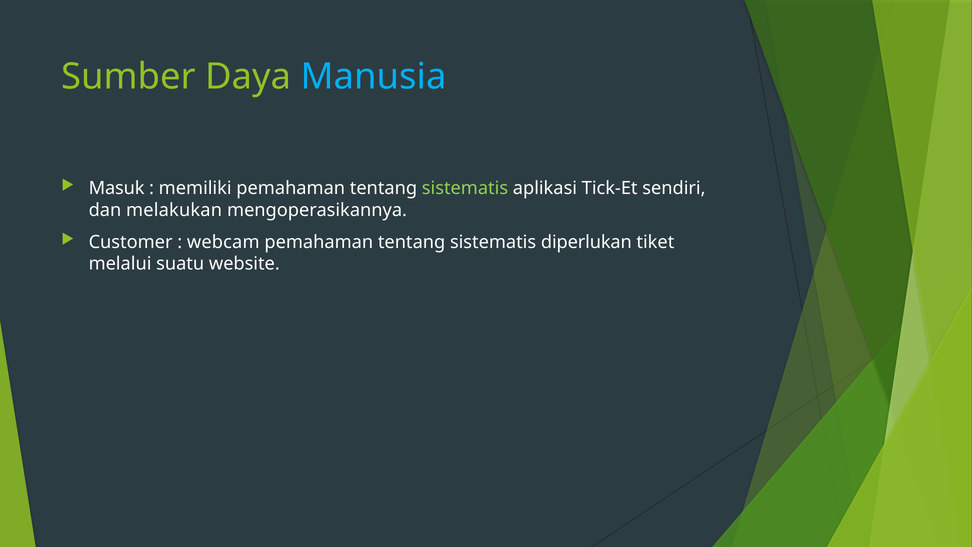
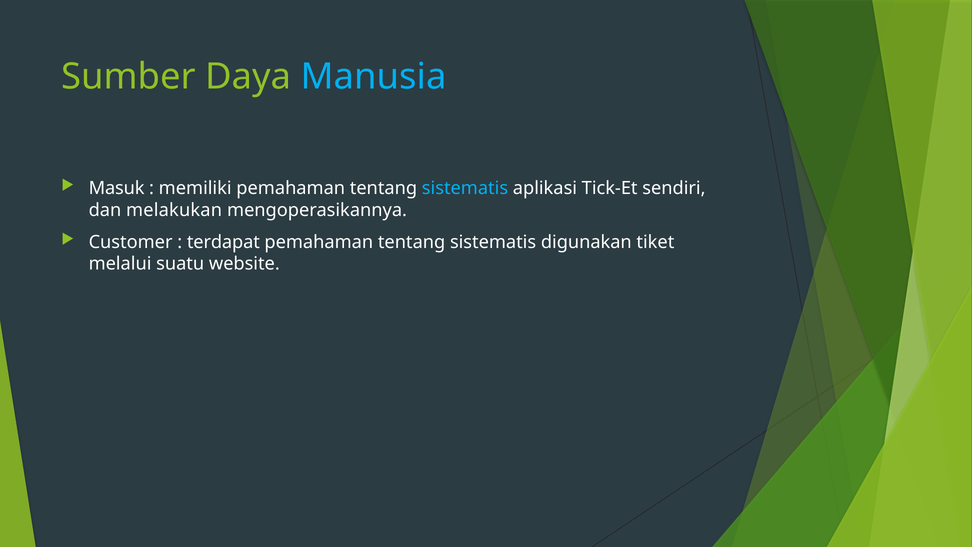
sistematis at (465, 188) colour: light green -> light blue
webcam: webcam -> terdapat
diperlukan: diperlukan -> digunakan
